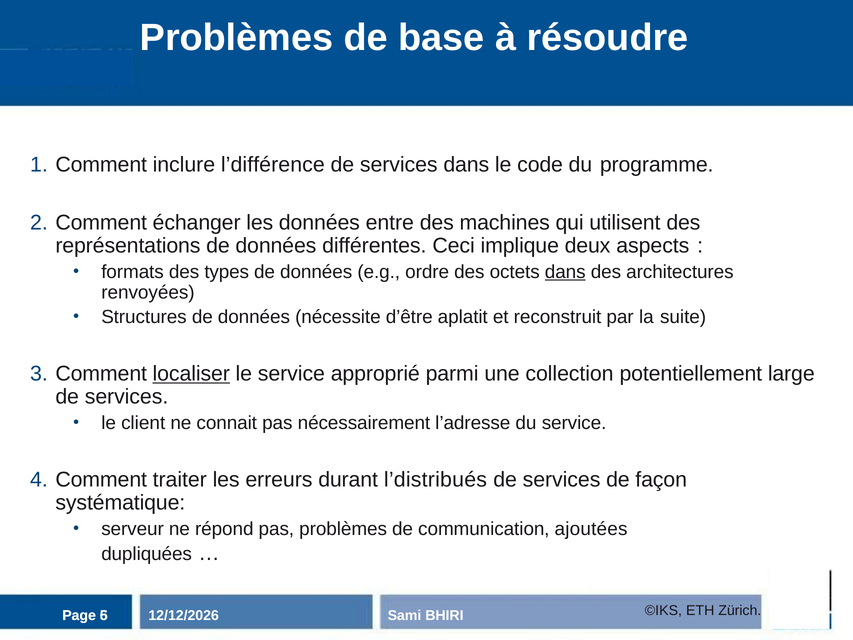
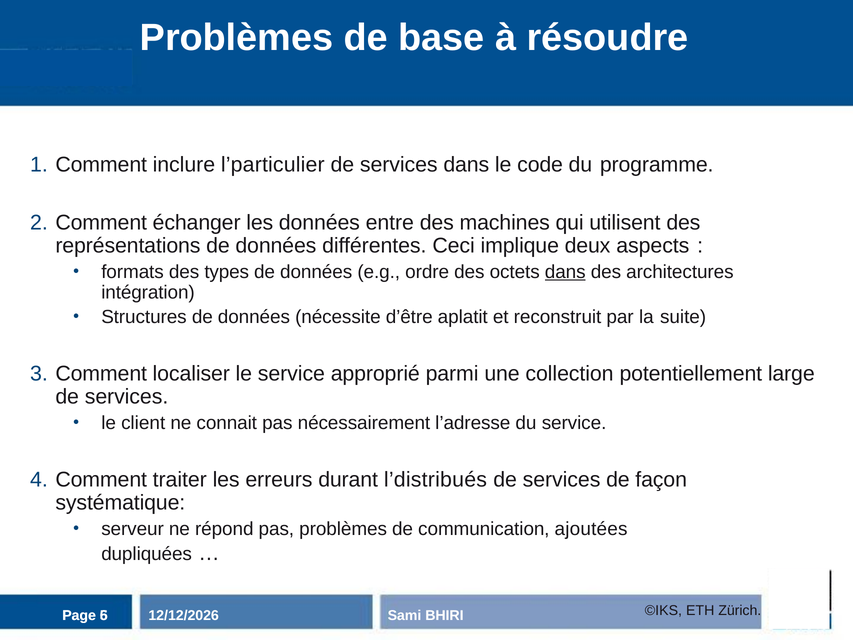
l’différence: l’différence -> l’particulier
renvoyées: renvoyées -> intégration
localiser underline: present -> none
